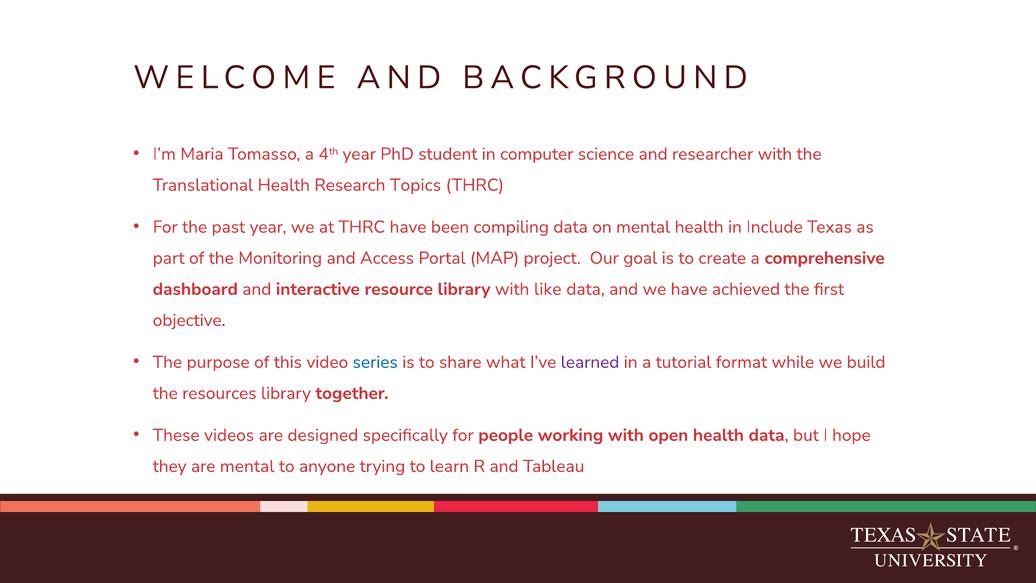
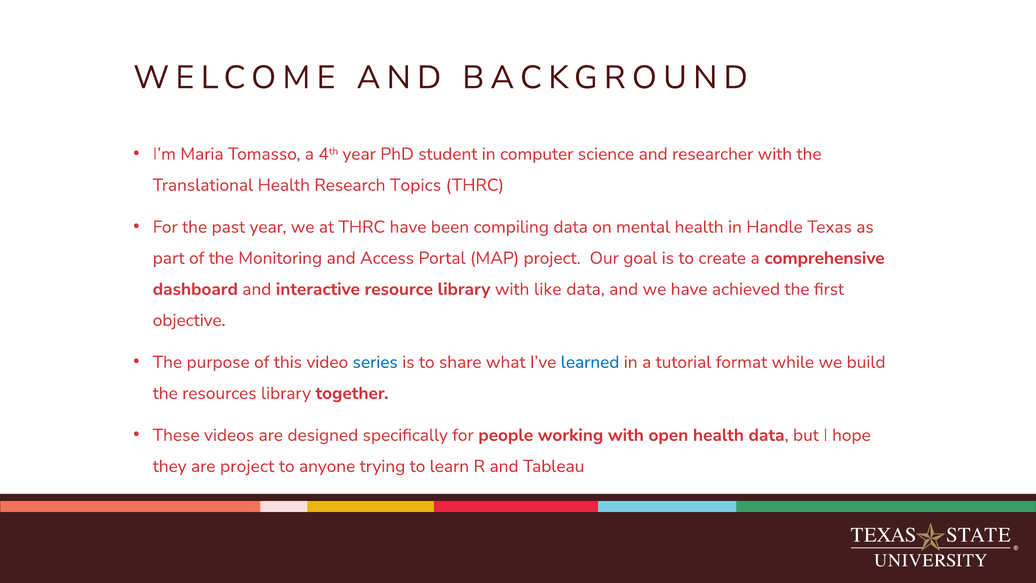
Include: Include -> Handle
learned colour: purple -> blue
are mental: mental -> project
